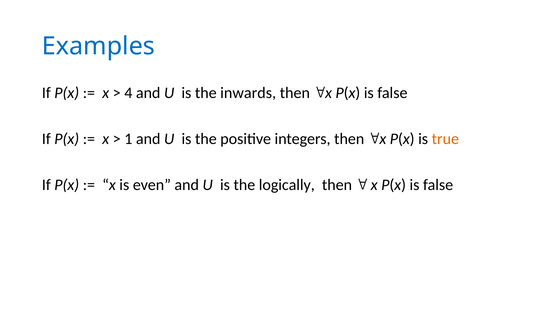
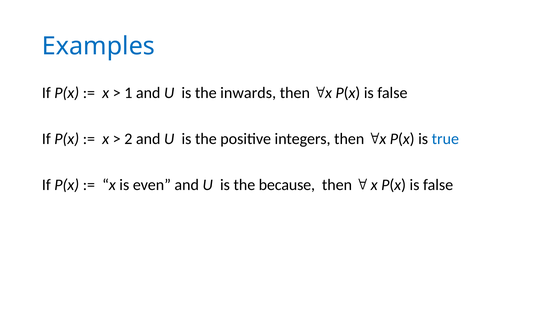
4: 4 -> 1
1: 1 -> 2
true colour: orange -> blue
logically: logically -> because
